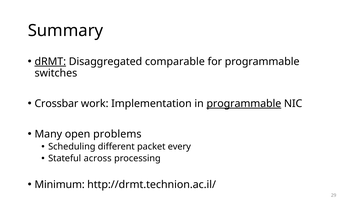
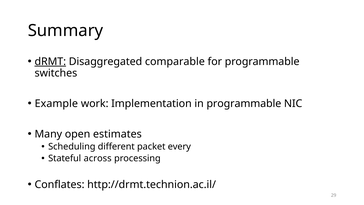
Crossbar: Crossbar -> Example
programmable at (244, 103) underline: present -> none
problems: problems -> estimates
Minimum: Minimum -> Conflates
